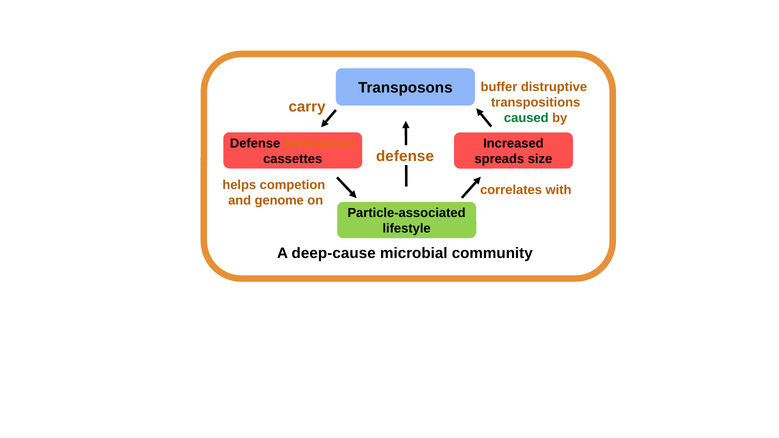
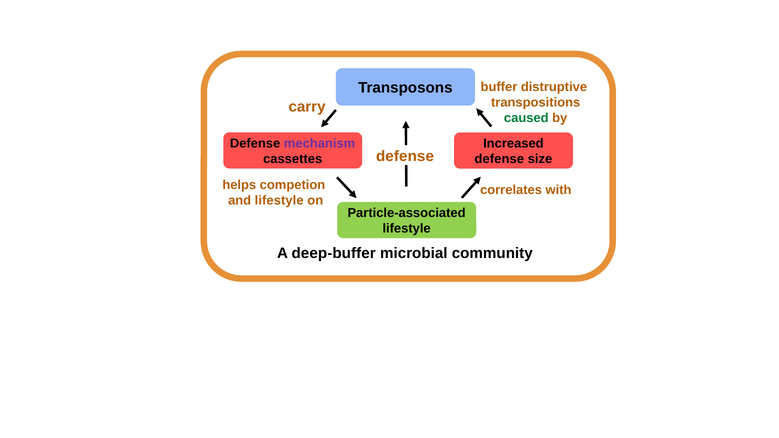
mechanism colour: orange -> purple
spreads at (499, 159): spreads -> defense
and genome: genome -> lifestyle
deep-cause: deep-cause -> deep-buffer
